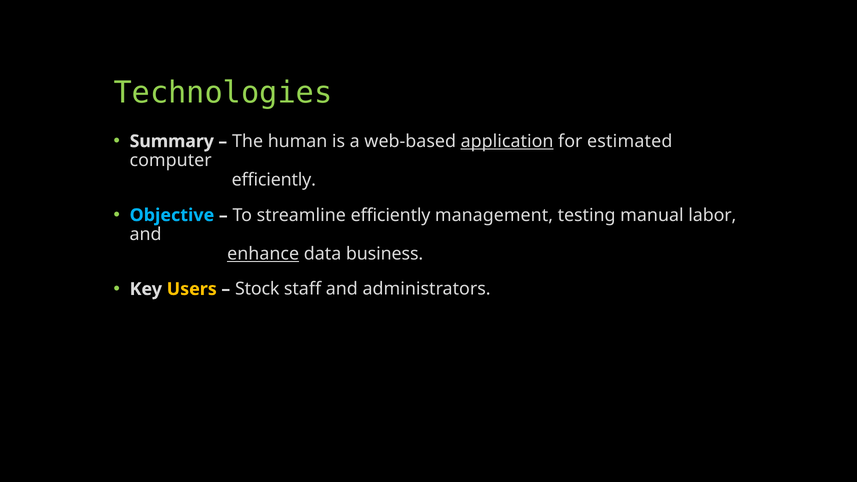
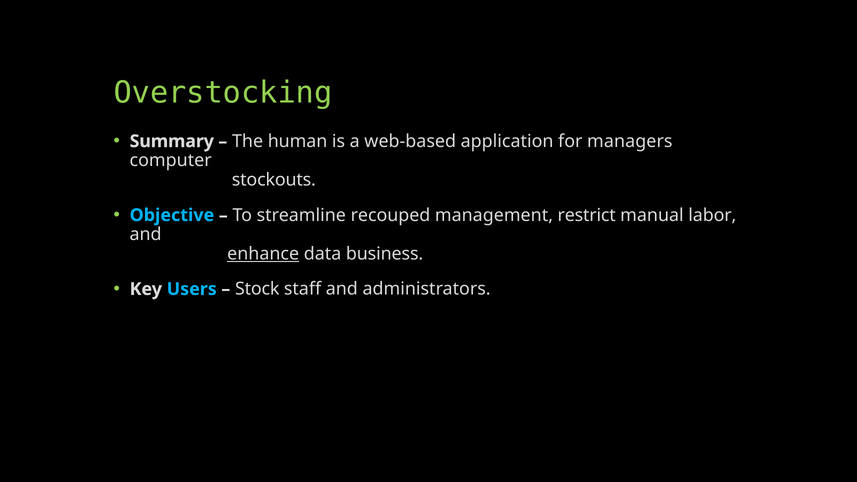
Technologies: Technologies -> Overstocking
application underline: present -> none
estimated: estimated -> managers
efficiently at (274, 180): efficiently -> stockouts
streamline efficiently: efficiently -> recouped
testing: testing -> restrict
Users colour: yellow -> light blue
